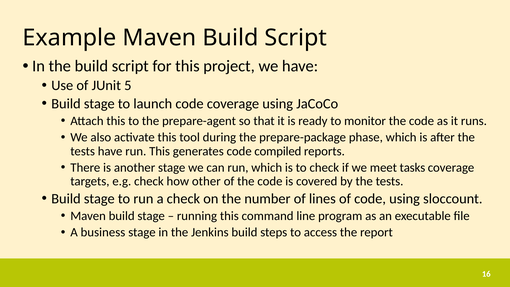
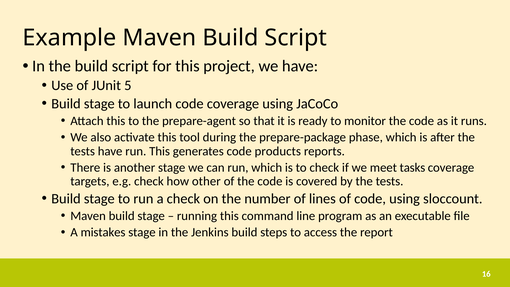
compiled: compiled -> products
business: business -> mistakes
